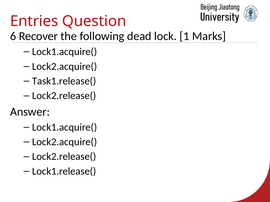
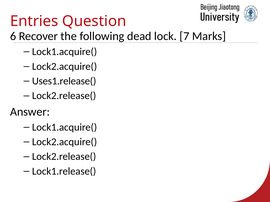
1: 1 -> 7
Task1.release(: Task1.release( -> Uses1.release(
